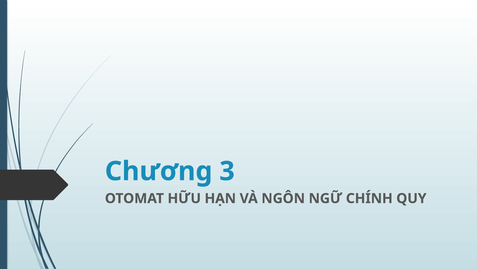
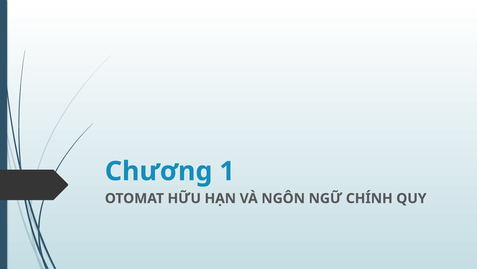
3: 3 -> 1
